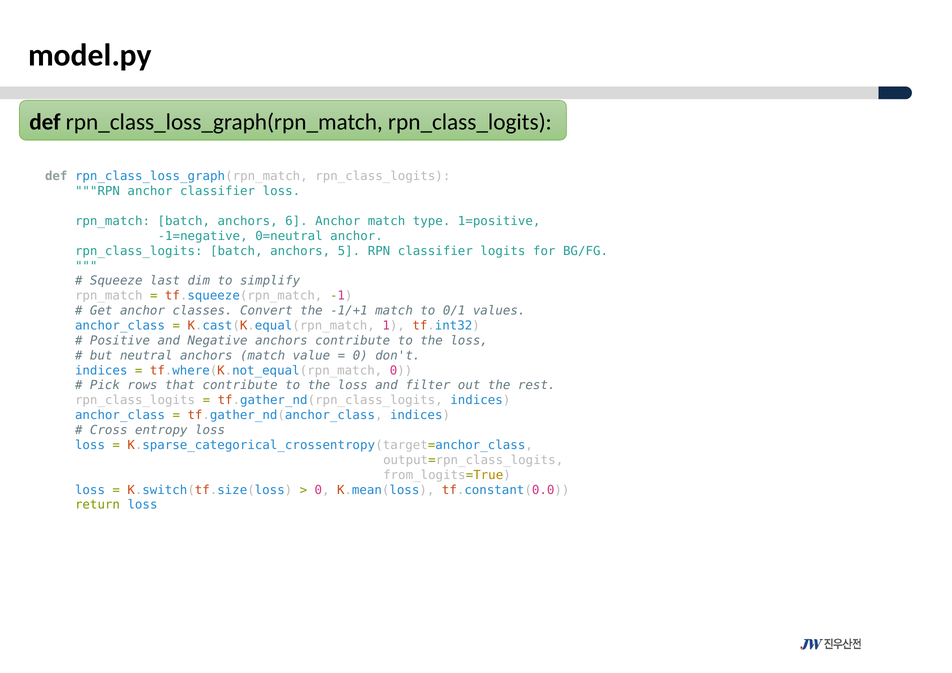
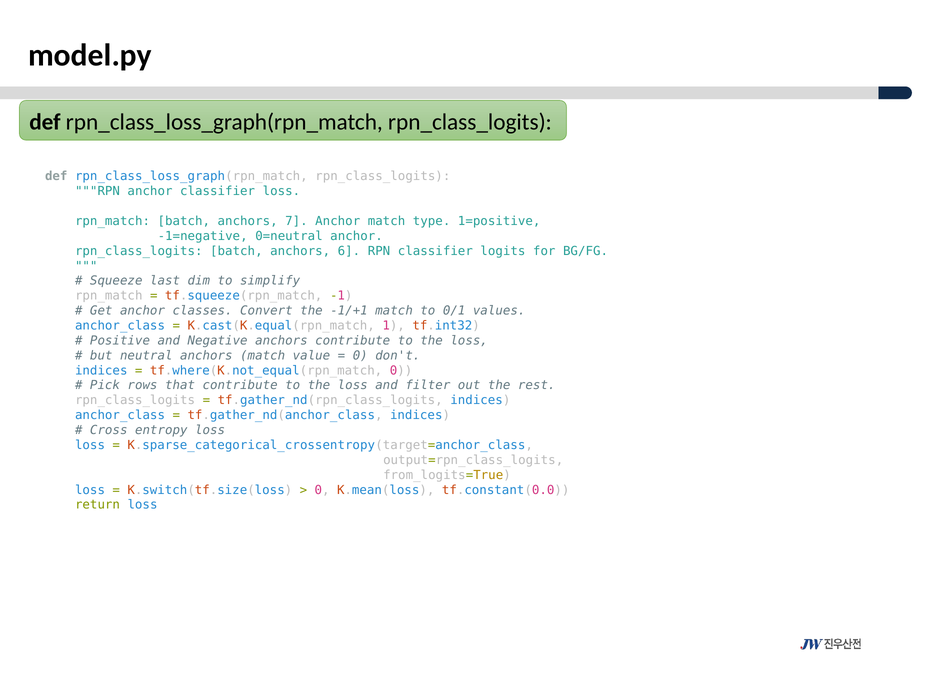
6: 6 -> 7
5: 5 -> 6
